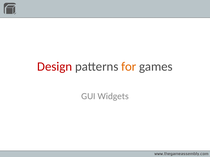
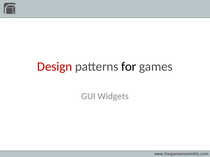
for colour: orange -> black
